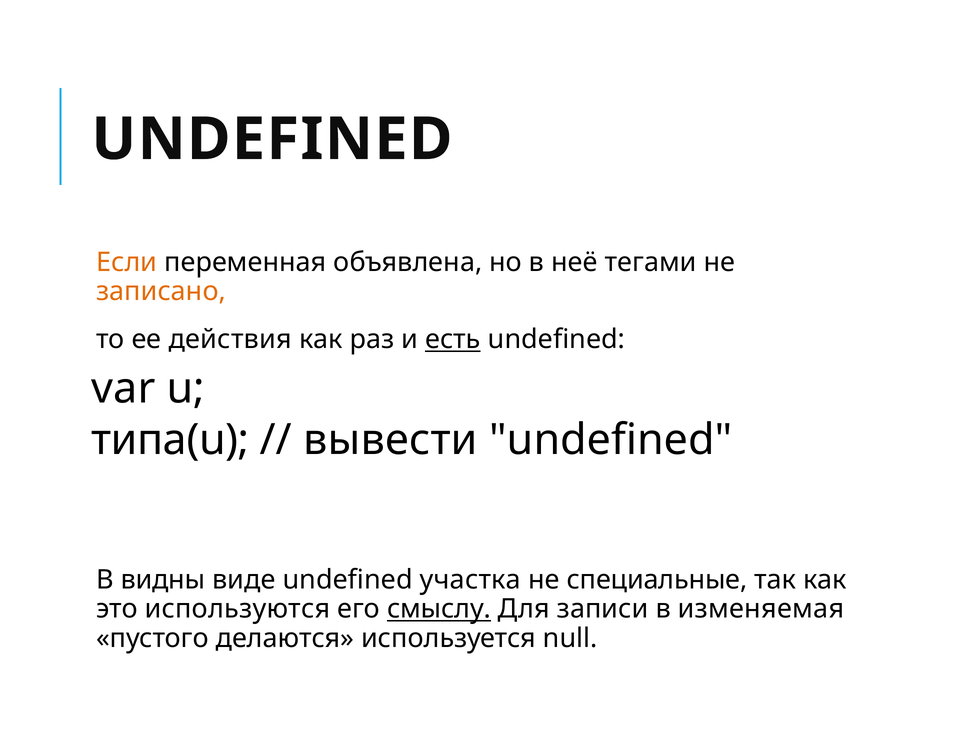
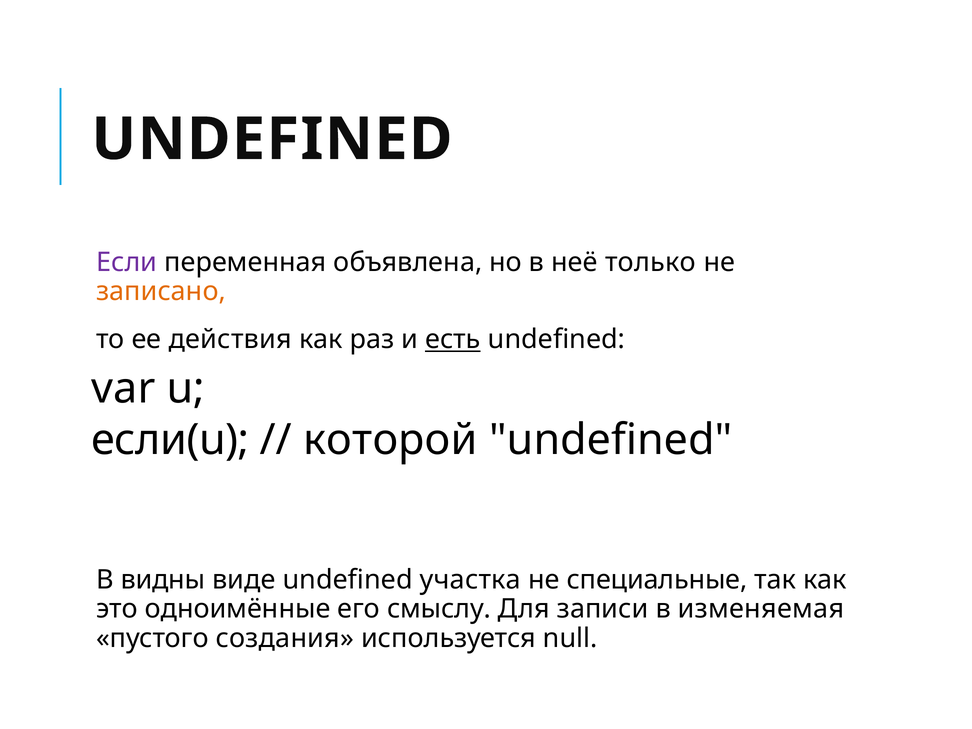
Если colour: orange -> purple
тегами: тегами -> только
типа(u: типа(u -> если(u
вывести: вывести -> которой
используются: используются -> одноимённые
смыслу underline: present -> none
делаются: делаются -> создания
